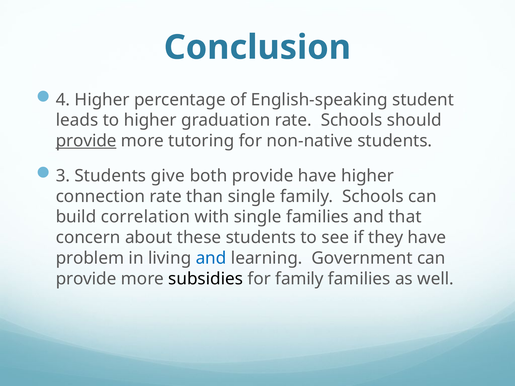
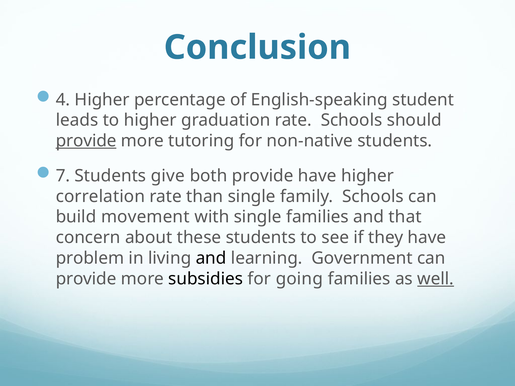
3: 3 -> 7
connection: connection -> correlation
correlation: correlation -> movement
and at (211, 258) colour: blue -> black
for family: family -> going
well underline: none -> present
